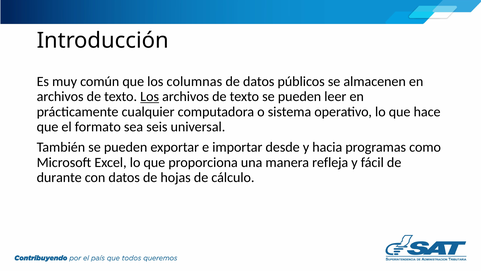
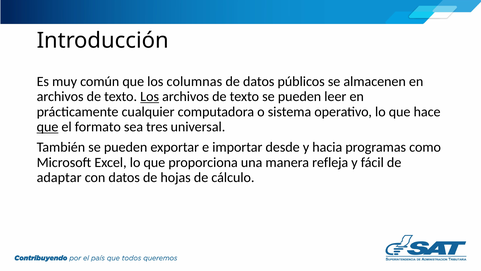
que at (48, 127) underline: none -> present
seis: seis -> tres
durante: durante -> adaptar
